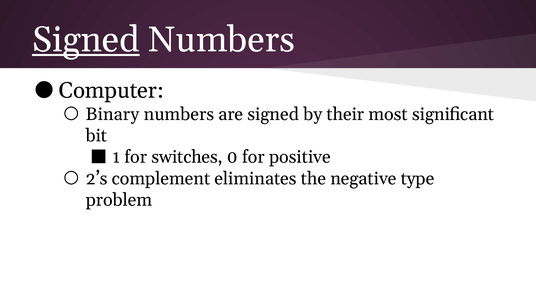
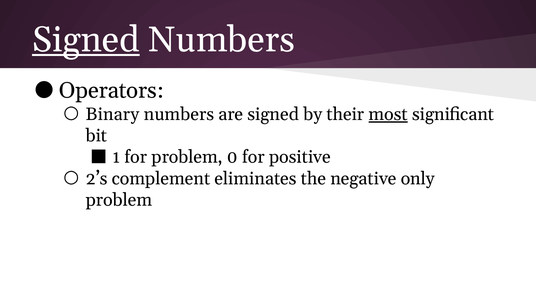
Computer: Computer -> Operators
most underline: none -> present
for switches: switches -> problem
type: type -> only
